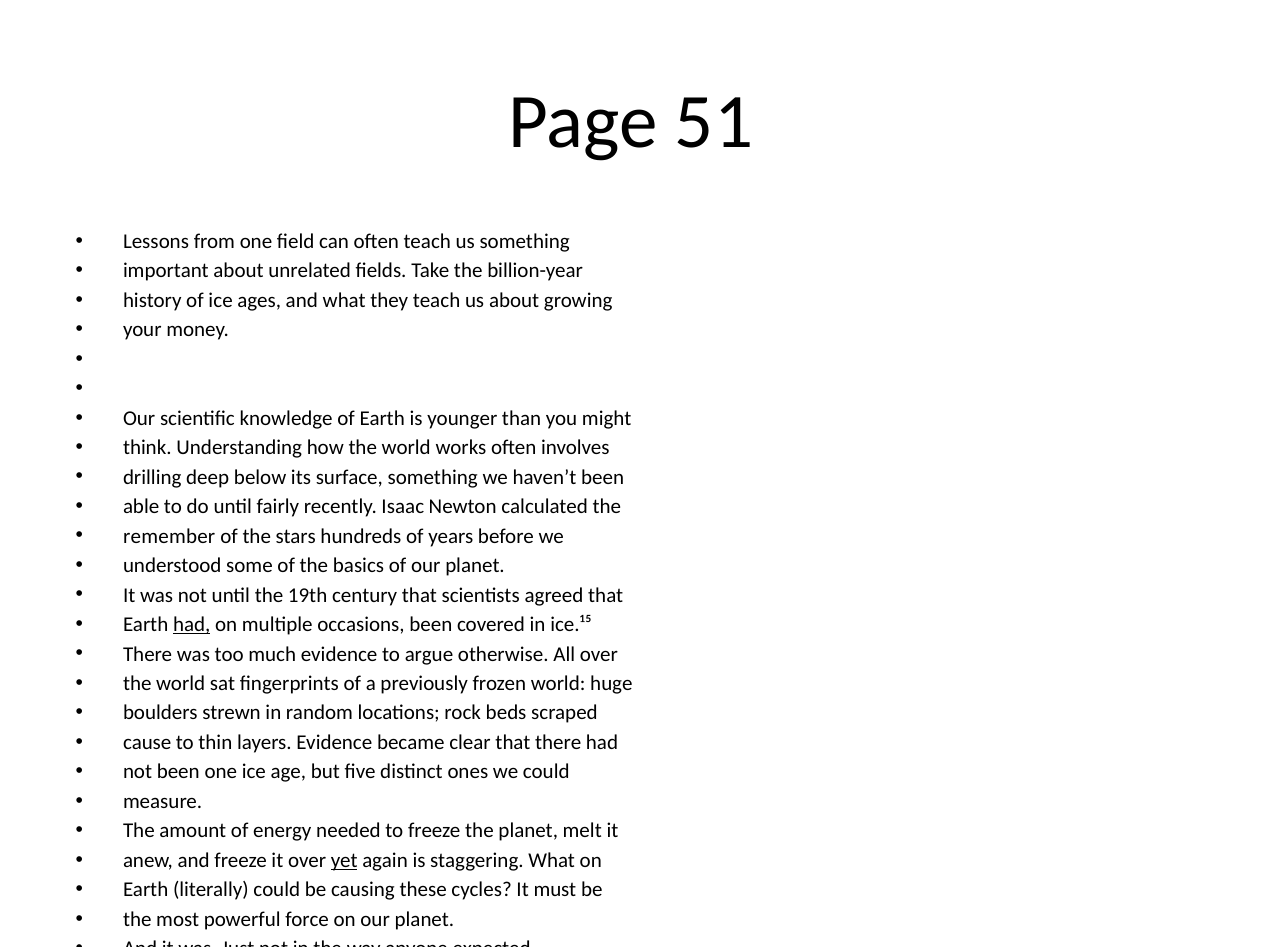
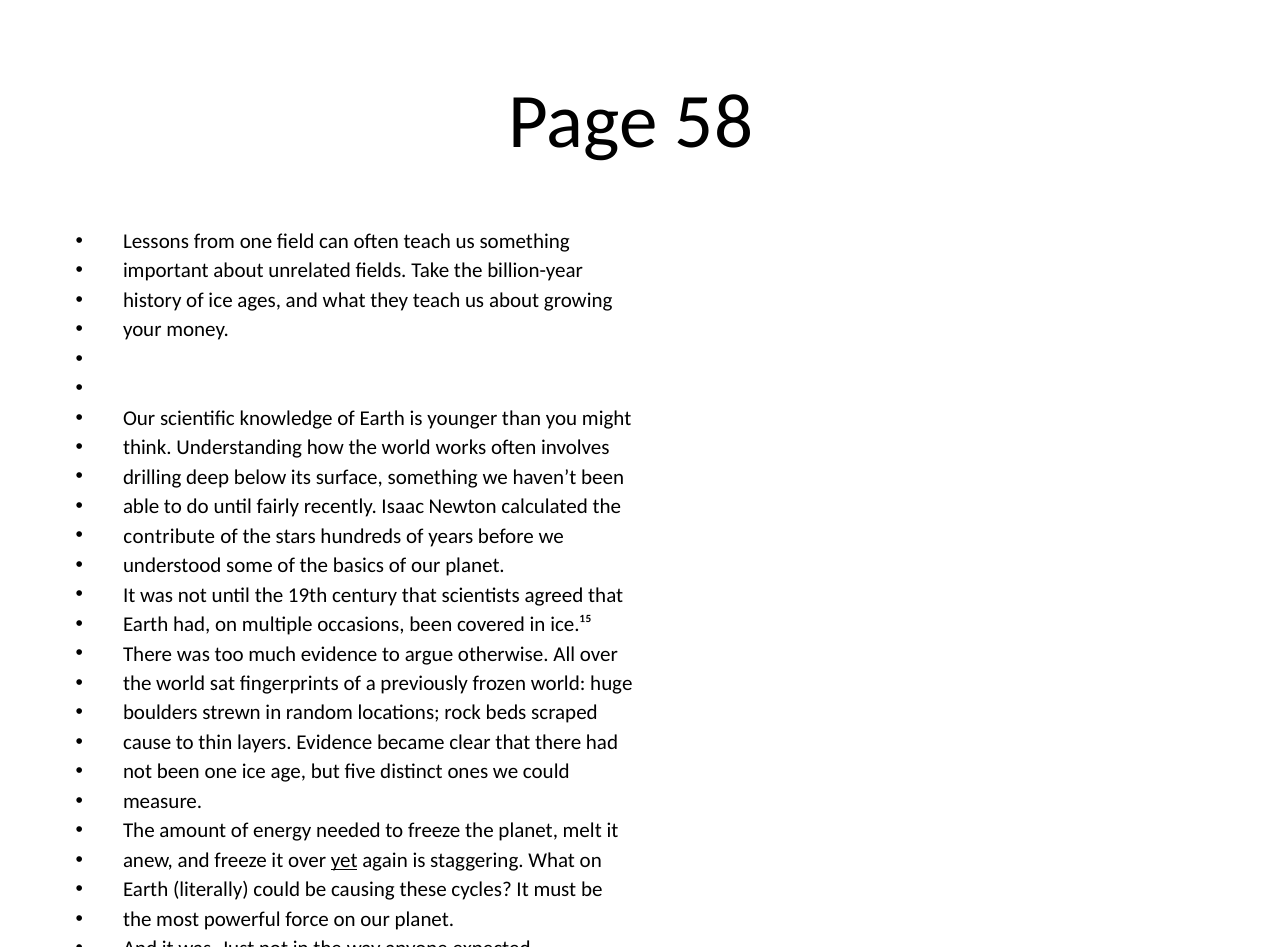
51: 51 -> 58
remember: remember -> contribute
had at (192, 624) underline: present -> none
